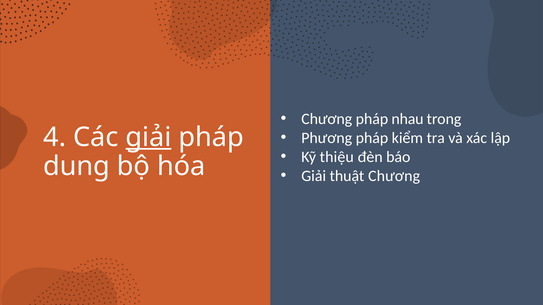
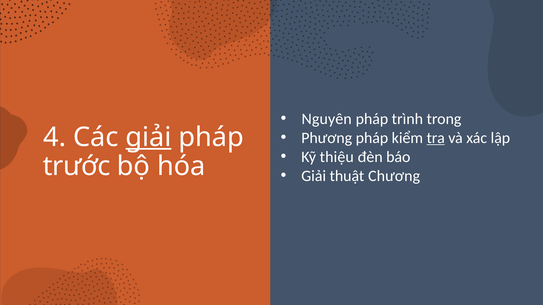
Chương at (327, 119): Chương -> Nguyên
nhau: nhau -> trình
tra underline: none -> present
dụng: dụng -> trước
